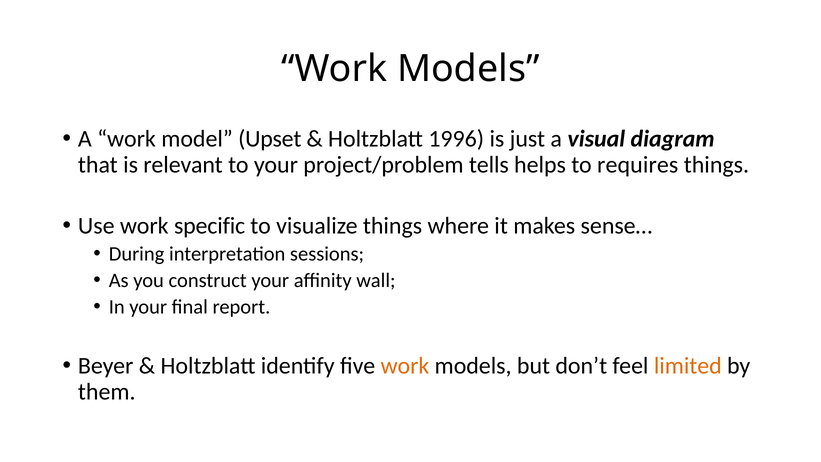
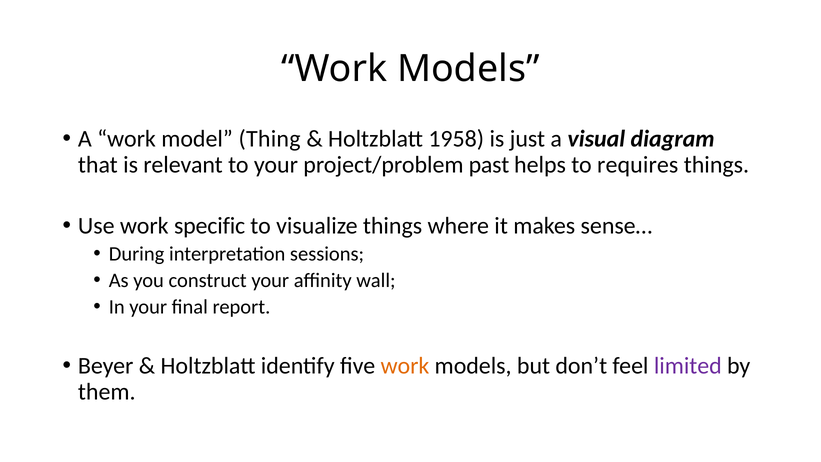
Upset: Upset -> Thing
1996: 1996 -> 1958
tells: tells -> past
limited colour: orange -> purple
